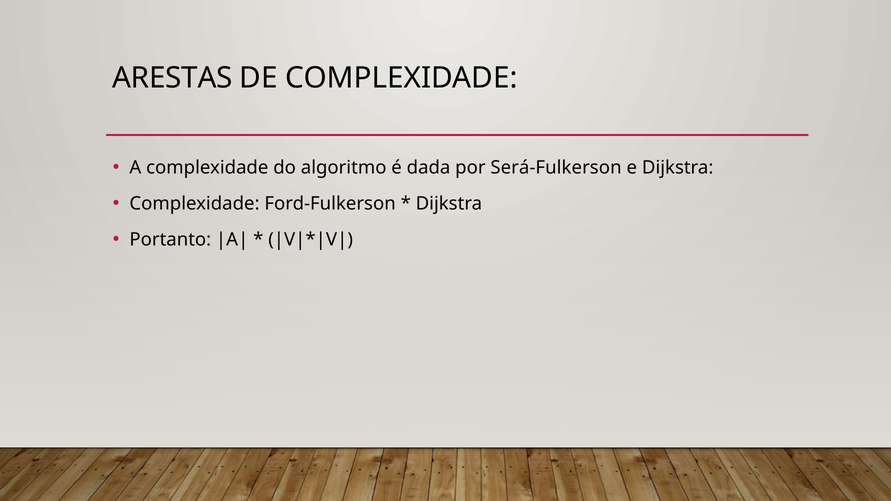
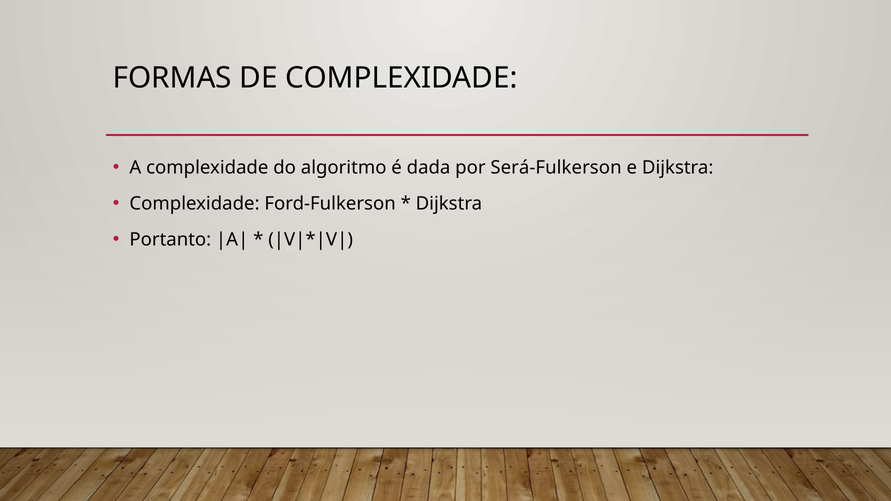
ARESTAS: ARESTAS -> FORMAS
